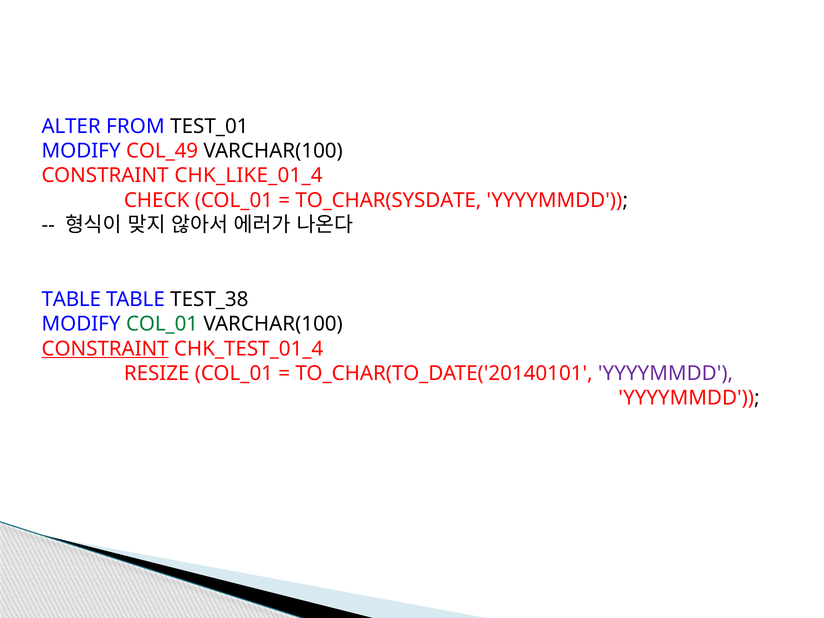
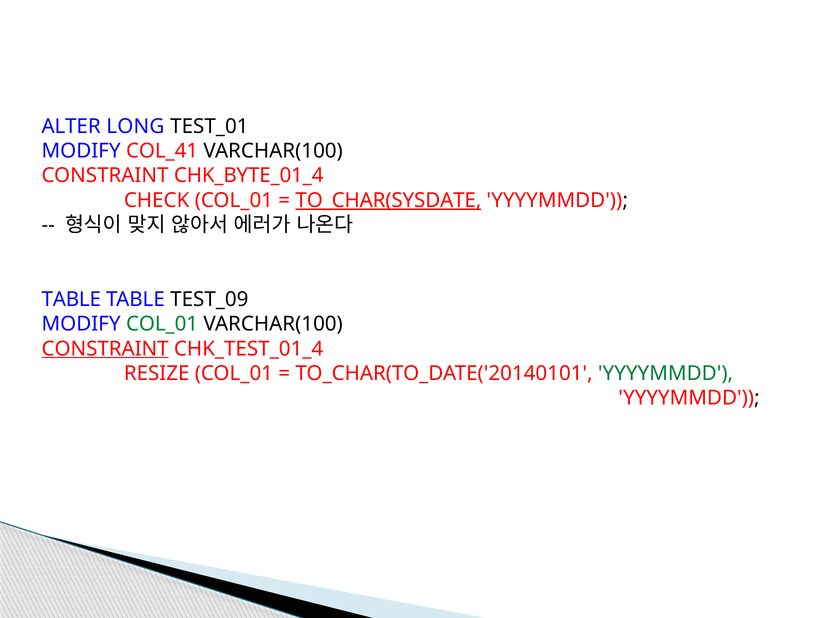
FROM: FROM -> LONG
COL_49: COL_49 -> COL_41
CHK_LIKE_01_4: CHK_LIKE_01_4 -> CHK_BYTE_01_4
TO_CHAR(SYSDATE underline: none -> present
TEST_38: TEST_38 -> TEST_09
YYYYMMDD at (666, 373) colour: purple -> green
